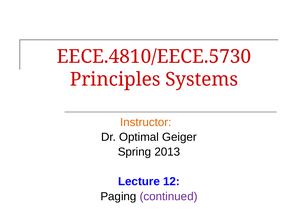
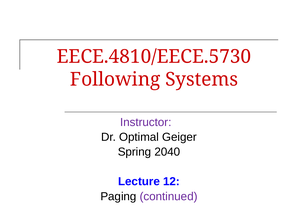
Principles: Principles -> Following
Instructor colour: orange -> purple
2013: 2013 -> 2040
